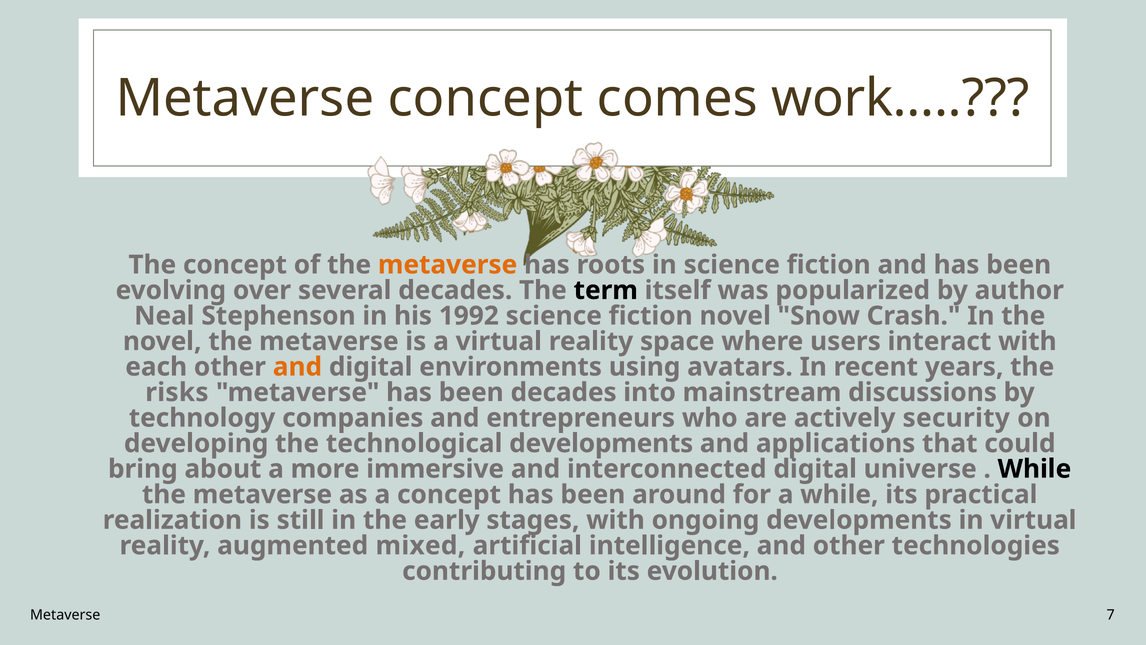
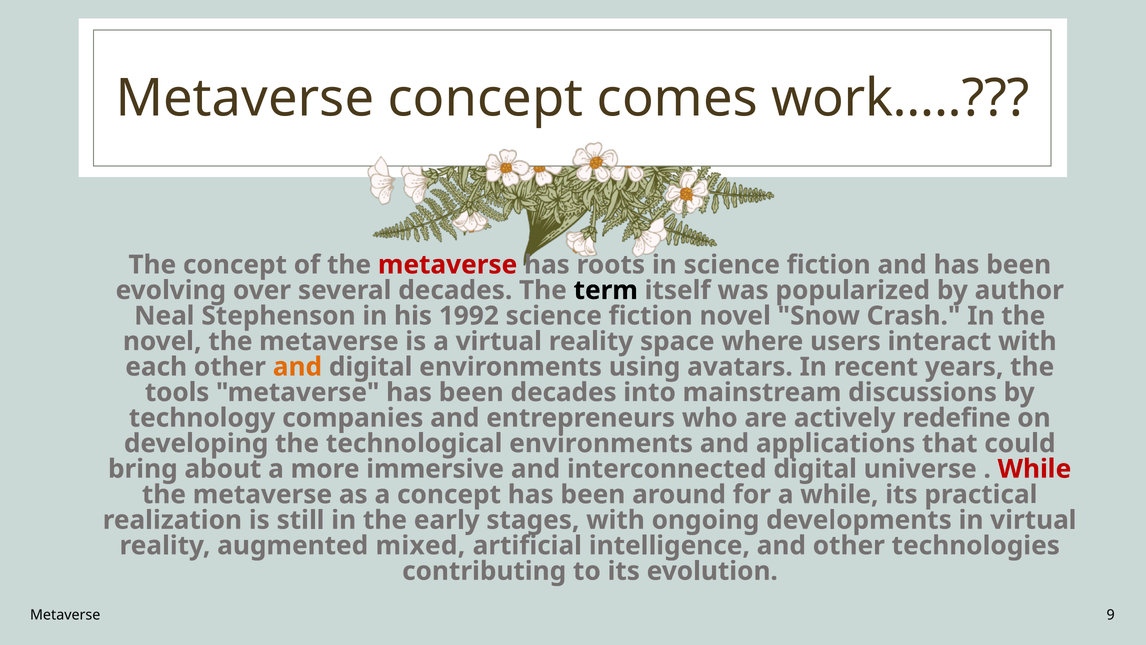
metaverse at (448, 265) colour: orange -> red
risks: risks -> tools
security: security -> redefine
technological developments: developments -> environments
While at (1034, 469) colour: black -> red
7: 7 -> 9
